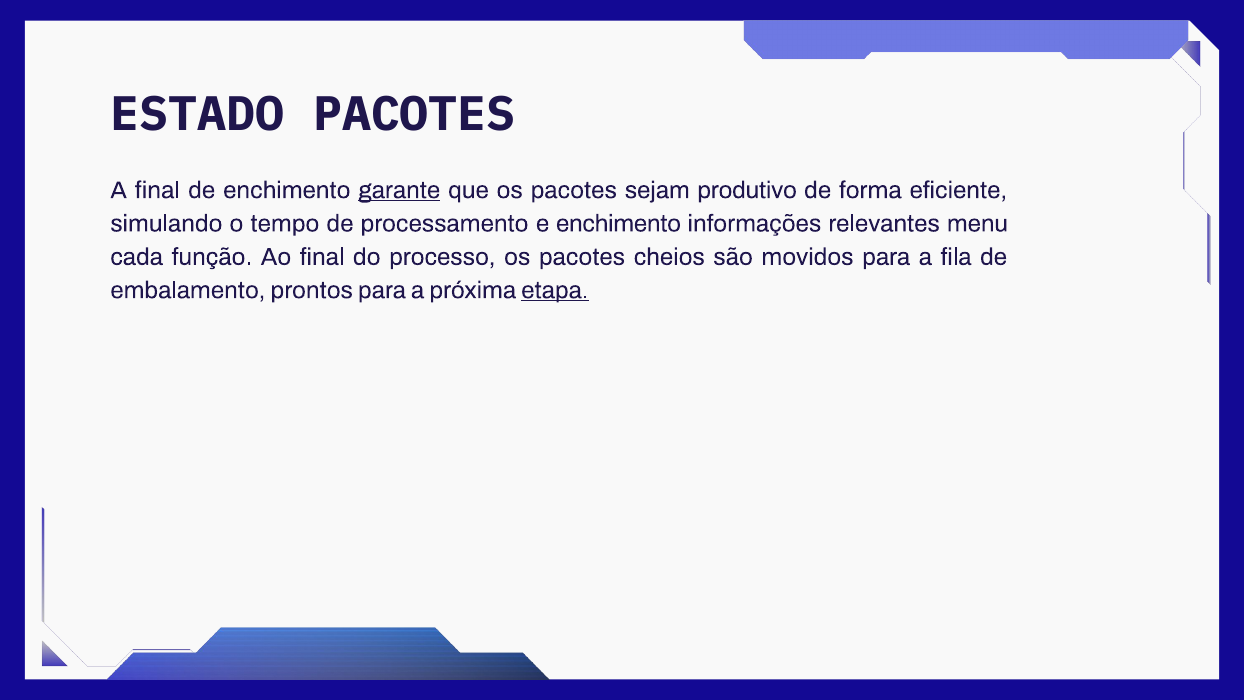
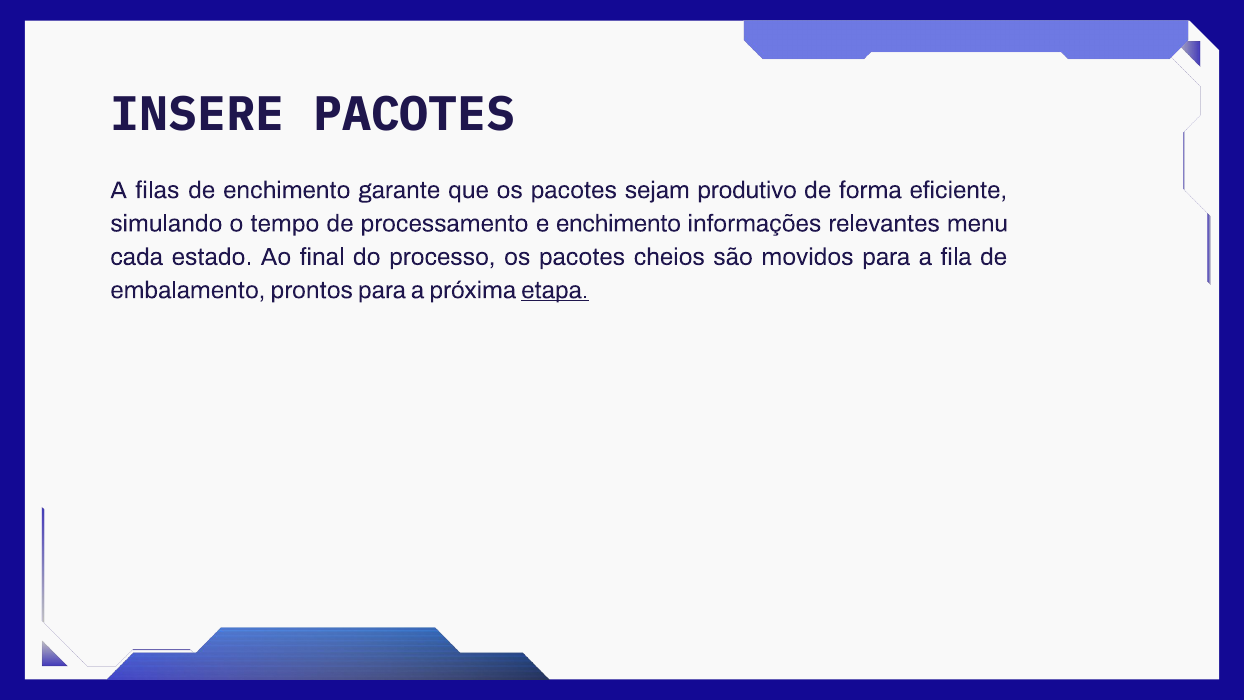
ESTADO: ESTADO -> INSERE
A final: final -> filas
garante underline: present -> none
função: função -> estado
